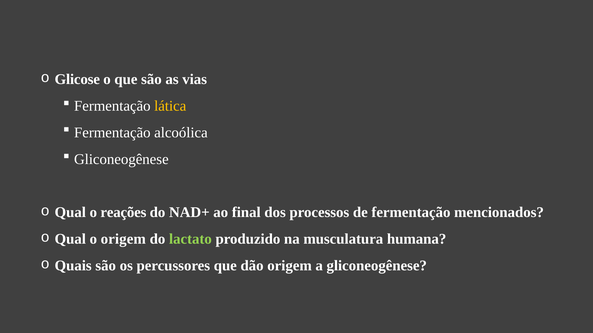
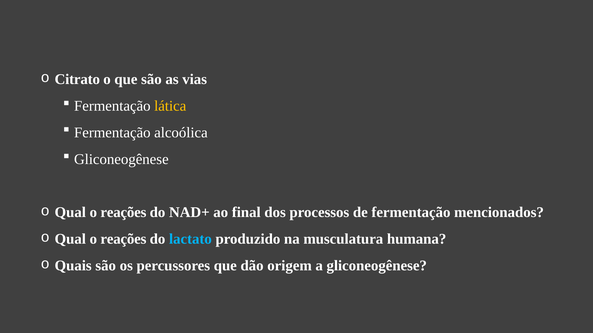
Glicose: Glicose -> Citrato
origem at (123, 239): origem -> reações
lactato colour: light green -> light blue
